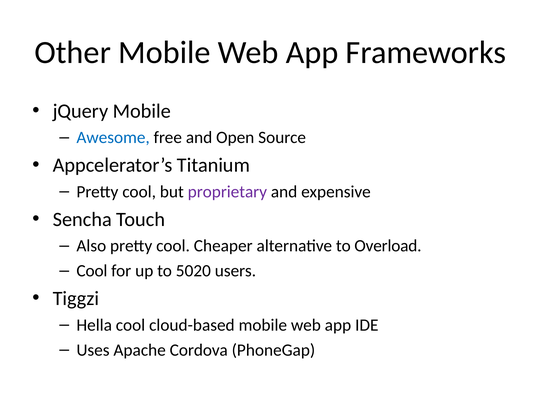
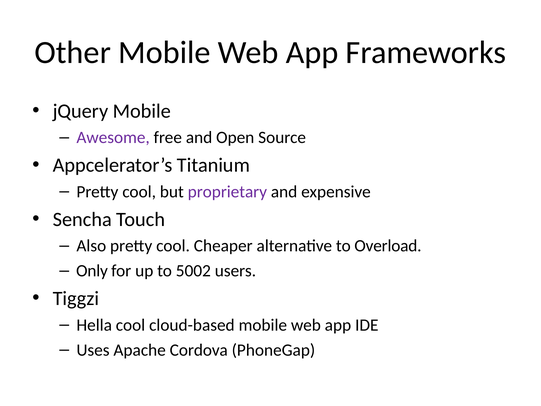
Awesome colour: blue -> purple
Cool at (92, 271): Cool -> Only
5020: 5020 -> 5002
